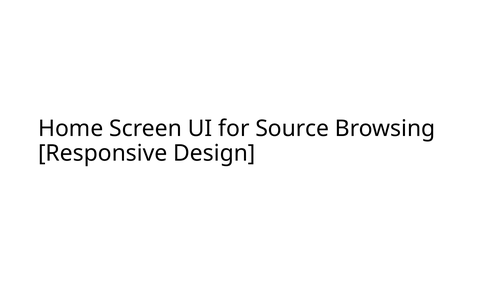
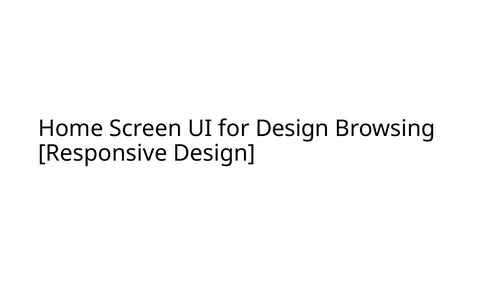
for Source: Source -> Design
